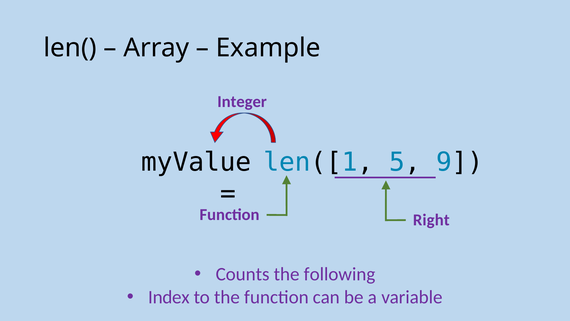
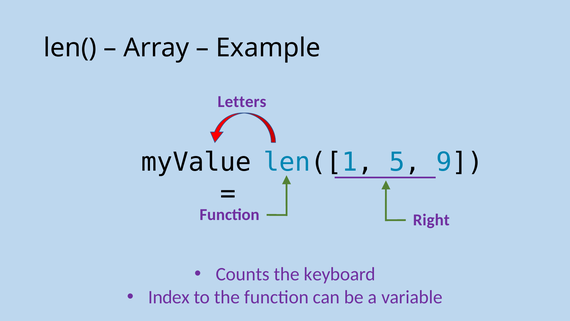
Integer: Integer -> Letters
following: following -> keyboard
